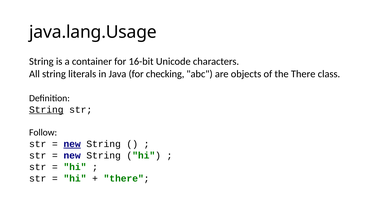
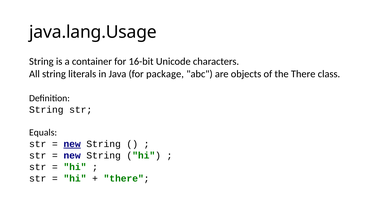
checking: checking -> package
String at (46, 110) underline: present -> none
Follow: Follow -> Equals
